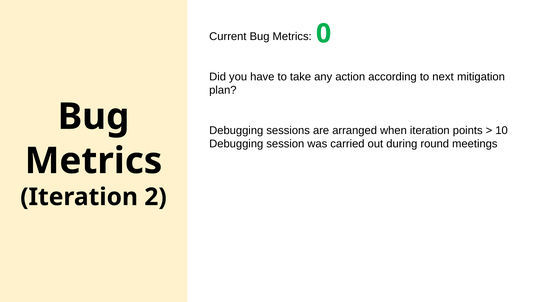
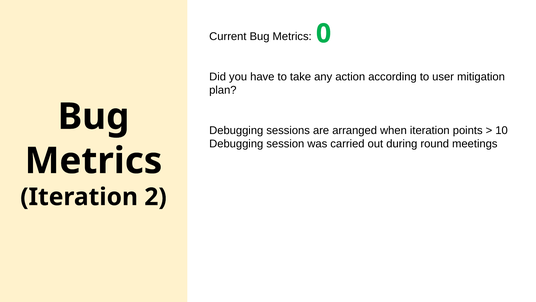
next: next -> user
